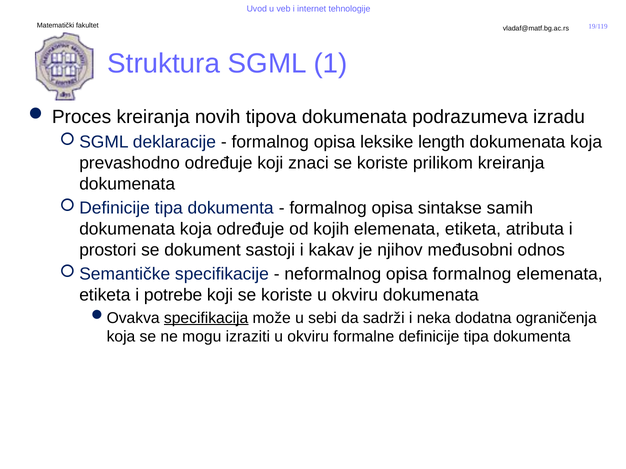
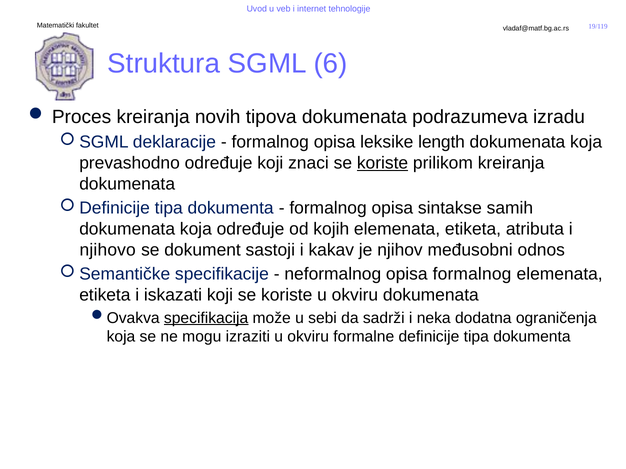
1: 1 -> 6
koriste at (383, 163) underline: none -> present
prostori: prostori -> njihovo
potrebe: potrebe -> iskazati
